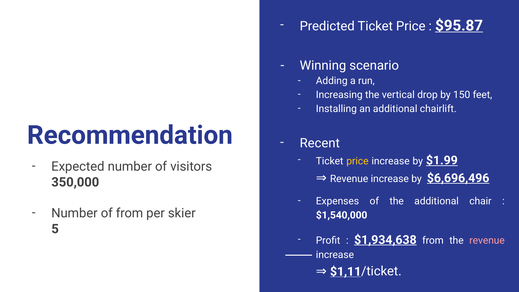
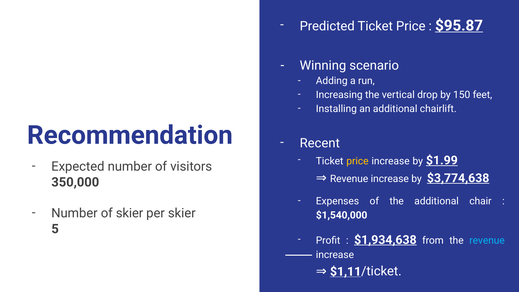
$6,696,496: $6,696,496 -> $3,774,638
of from: from -> skier
revenue at (487, 241) colour: pink -> light blue
